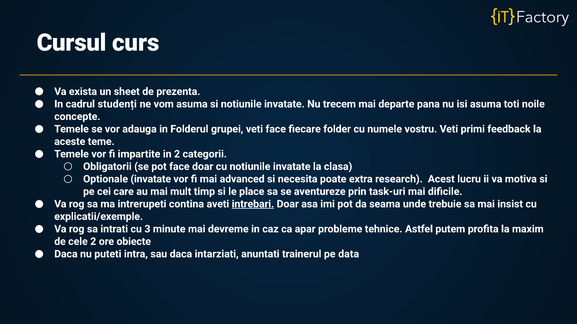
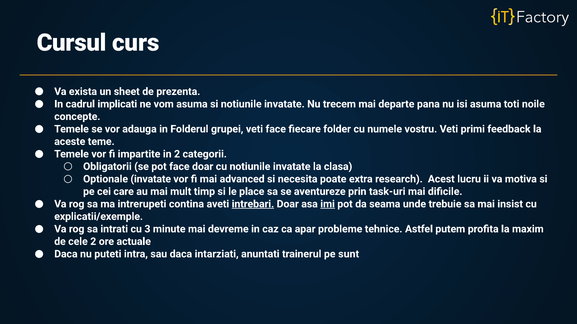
studenți: studenți -> implicati
imi underline: none -> present
obiecte: obiecte -> actuale
data: data -> sunt
